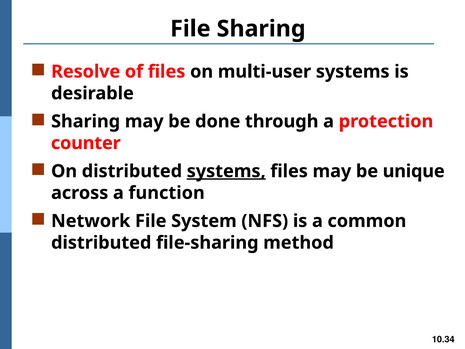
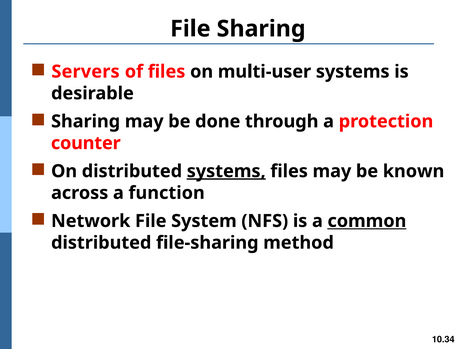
Resolve: Resolve -> Servers
unique: unique -> known
common underline: none -> present
